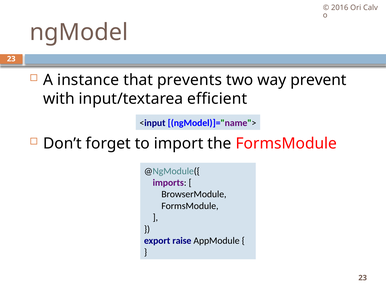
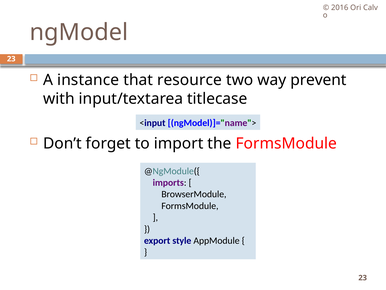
prevents: prevents -> resource
efficient: efficient -> titlecase
raise: raise -> style
